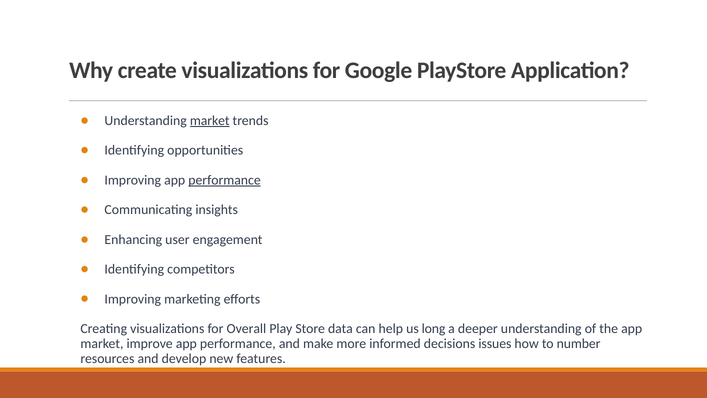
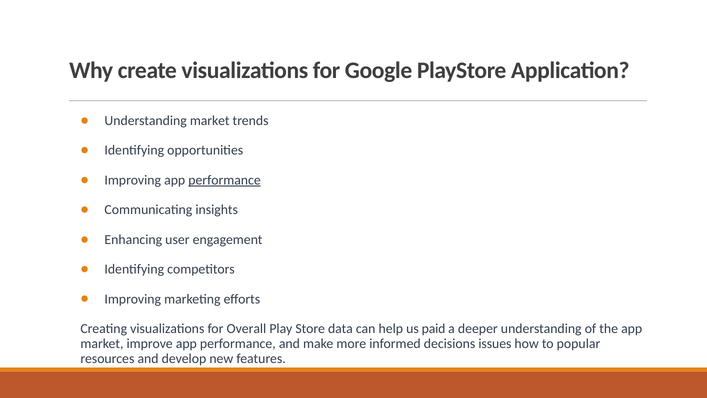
market at (210, 121) underline: present -> none
long: long -> paid
number: number -> popular
